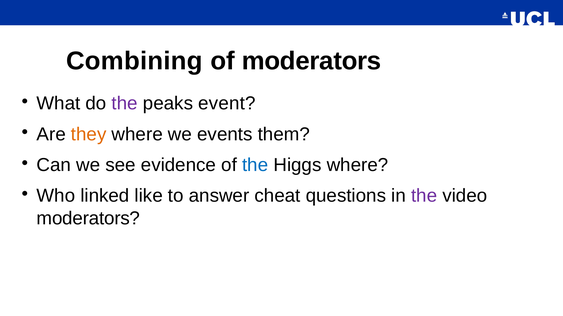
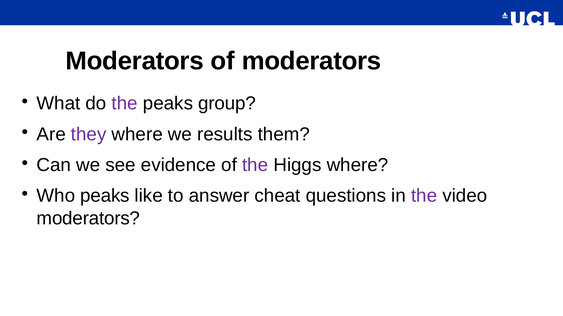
Combining at (134, 61): Combining -> Moderators
event: event -> group
they colour: orange -> purple
events: events -> results
the at (255, 165) colour: blue -> purple
Who linked: linked -> peaks
